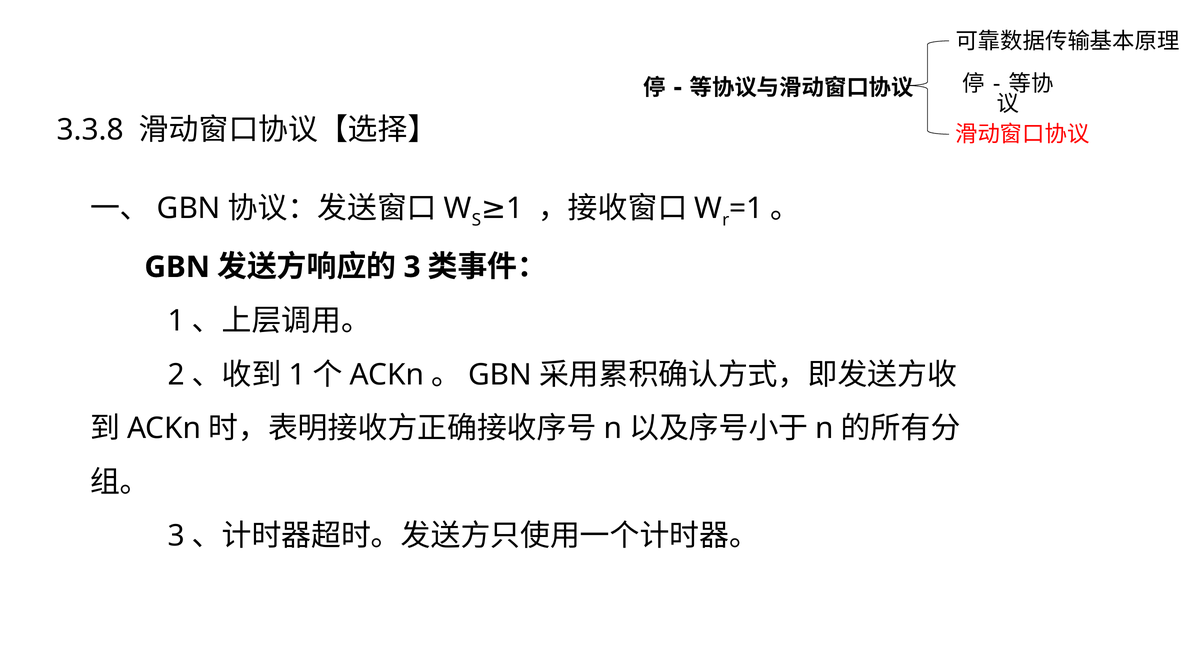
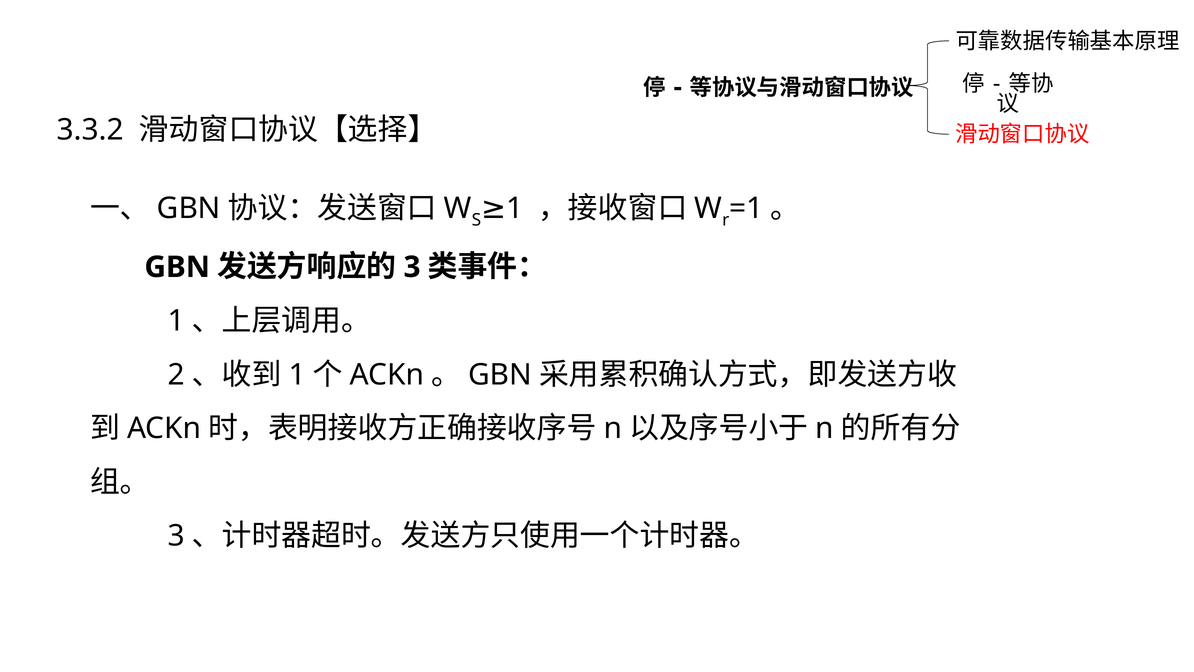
3.3.8: 3.3.8 -> 3.3.2
